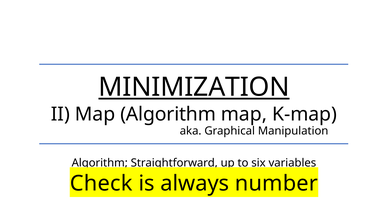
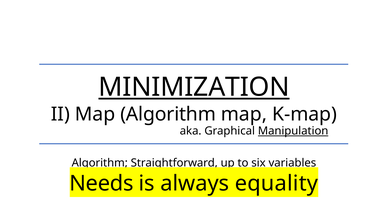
Manipulation underline: none -> present
Check: Check -> Needs
number: number -> equality
